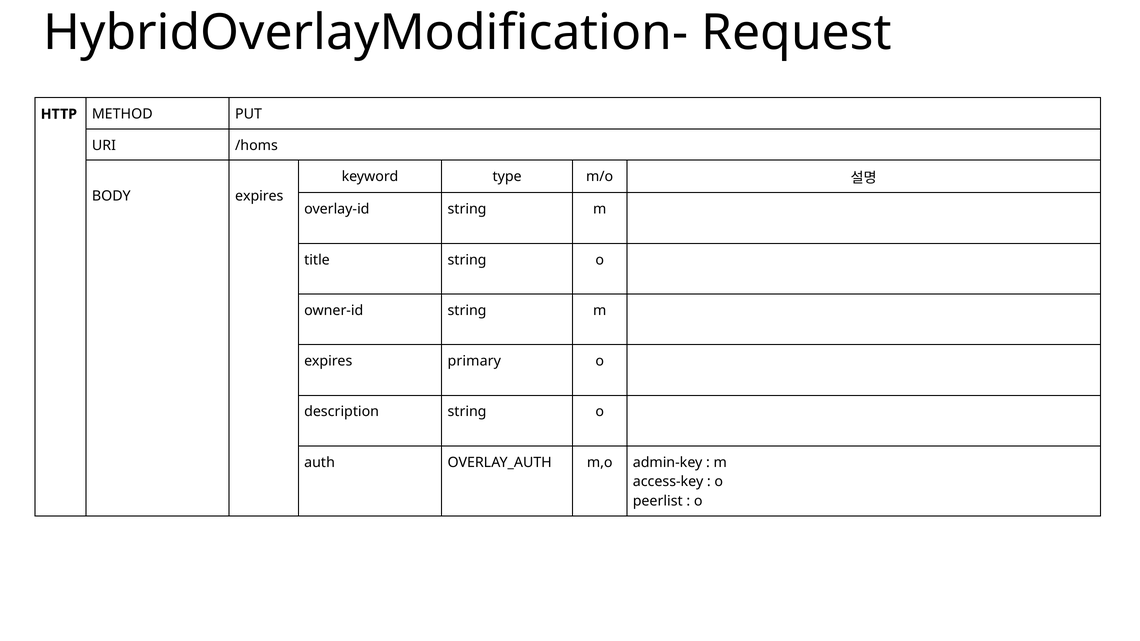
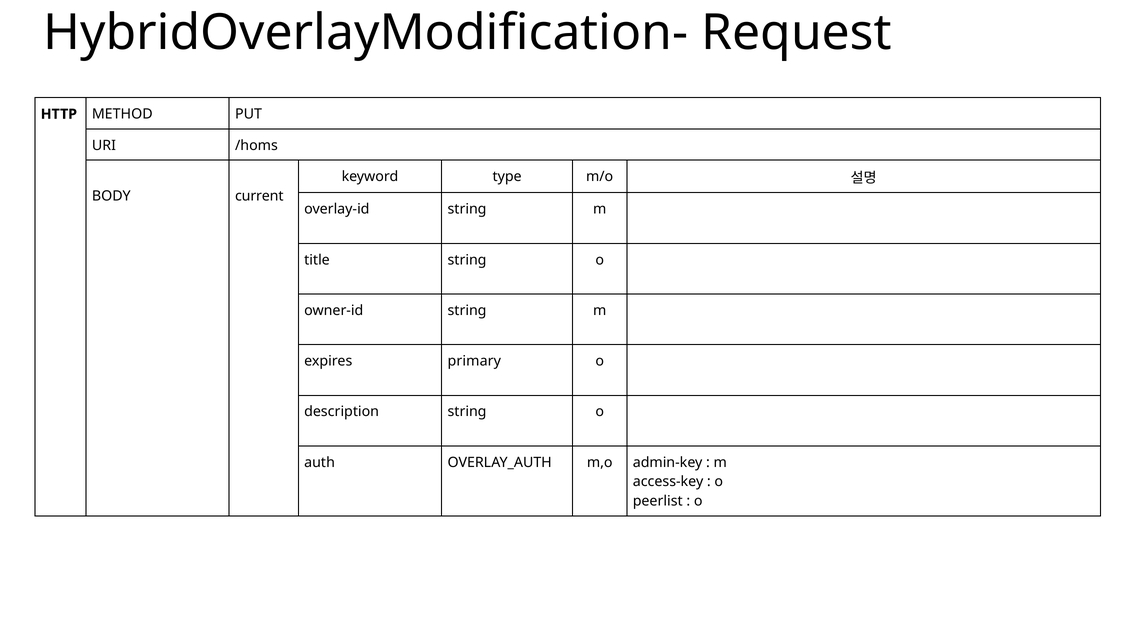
BODY expires: expires -> current
